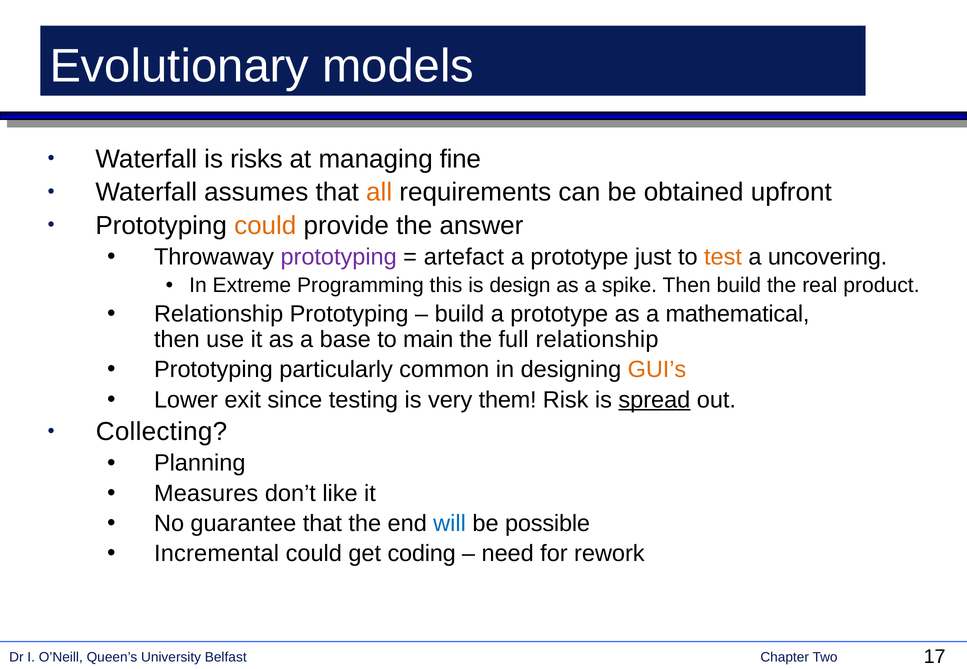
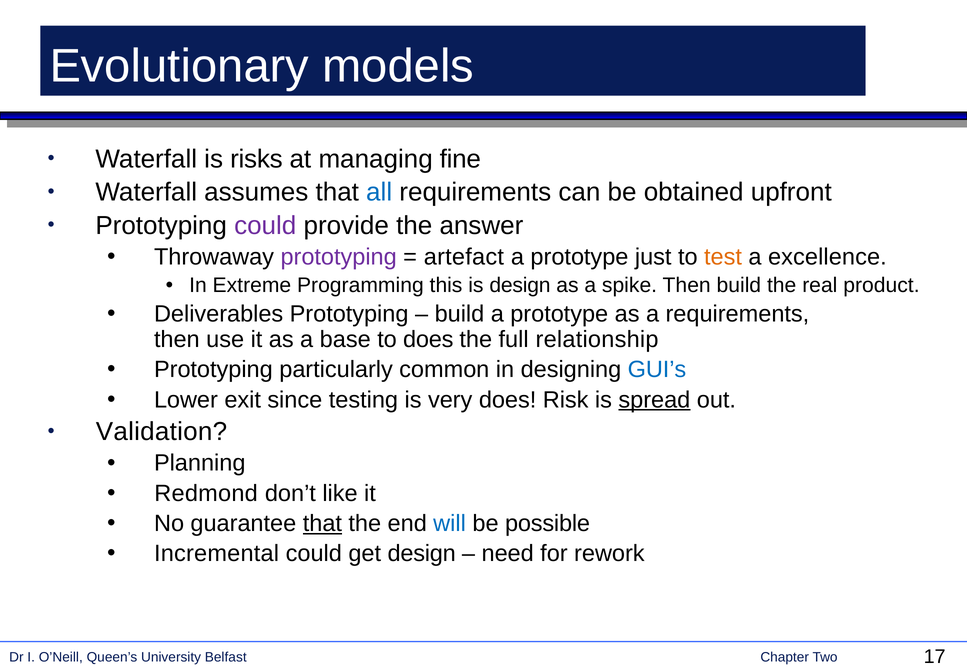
all colour: orange -> blue
could at (265, 226) colour: orange -> purple
uncovering: uncovering -> excellence
Relationship at (219, 314): Relationship -> Deliverables
a mathematical: mathematical -> requirements
to main: main -> does
GUI’s colour: orange -> blue
very them: them -> does
Collecting: Collecting -> Validation
Measures: Measures -> Redmond
that at (322, 524) underline: none -> present
get coding: coding -> design
